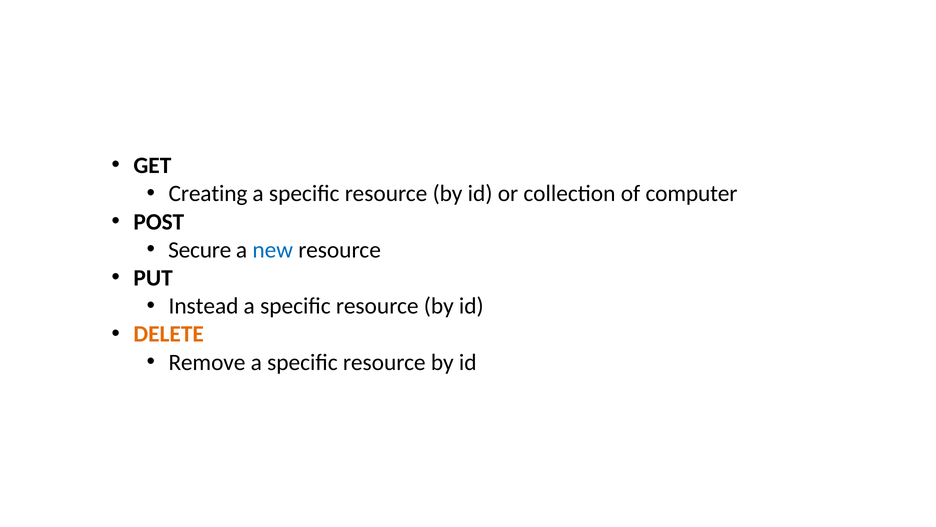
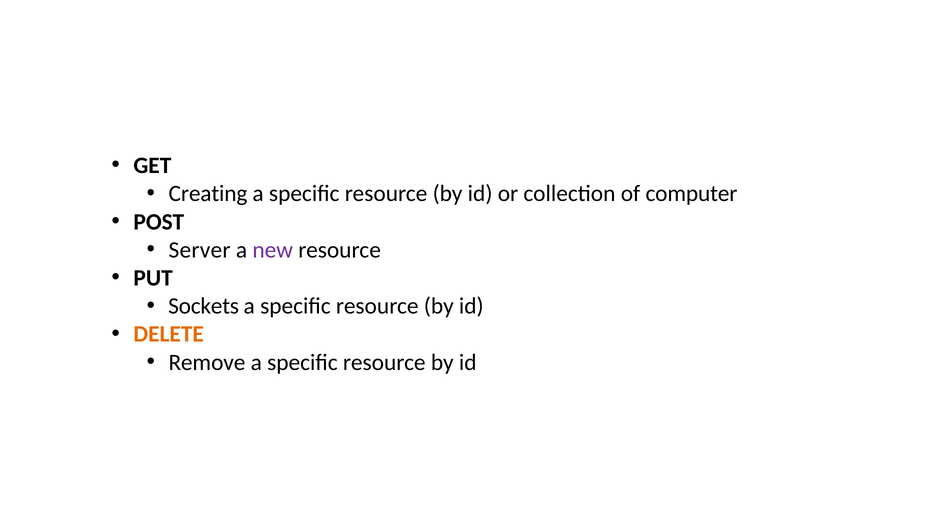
Secure: Secure -> Server
new colour: blue -> purple
Instead: Instead -> Sockets
